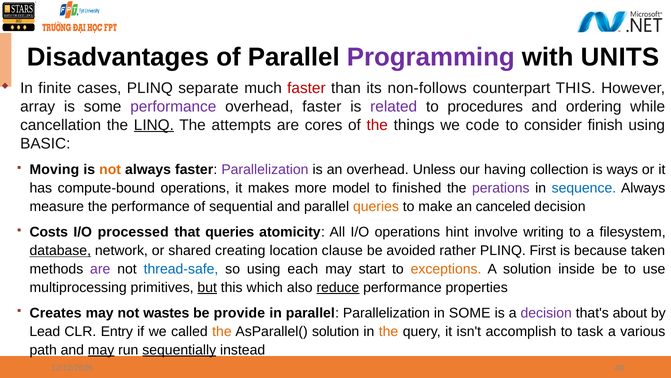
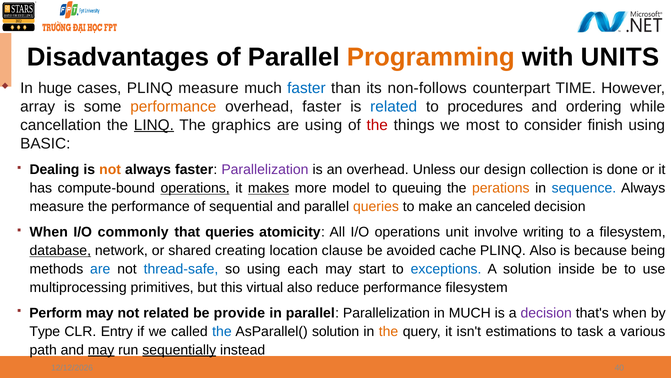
Programming colour: purple -> orange
finite: finite -> huge
PLINQ separate: separate -> measure
faster at (306, 88) colour: red -> blue
counterpart THIS: THIS -> TIME
performance at (173, 106) colour: purple -> orange
related at (394, 106) colour: purple -> blue
attempts: attempts -> graphics
are cores: cores -> using
code: code -> most
Moving: Moving -> Dealing
having: having -> design
ways: ways -> done
operations at (195, 188) underline: none -> present
makes underline: none -> present
finished: finished -> queuing
perations colour: purple -> orange
Costs at (49, 232): Costs -> When
processed: processed -> commonly
hint: hint -> unit
rather: rather -> cache
PLINQ First: First -> Also
taken: taken -> being
are at (100, 269) colour: purple -> blue
exceptions colour: orange -> blue
but underline: present -> none
which: which -> virtual
reduce underline: present -> none
performance properties: properties -> filesystem
Creates: Creates -> Perform
not wastes: wastes -> related
in SOME: SOME -> MUCH
that's about: about -> when
Lead: Lead -> Type
the at (222, 331) colour: orange -> blue
accomplish: accomplish -> estimations
